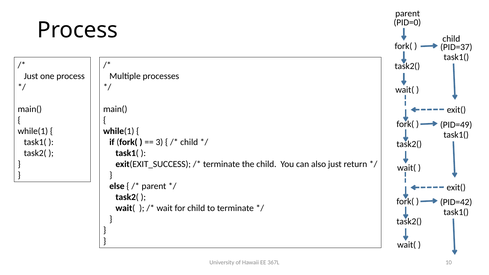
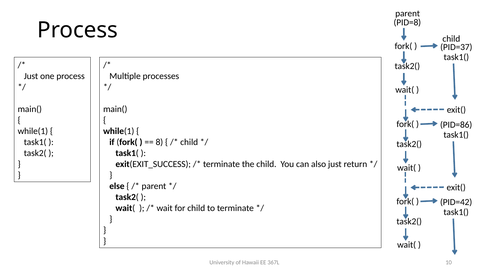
PID=0: PID=0 -> PID=8
PID=49: PID=49 -> PID=86
3: 3 -> 8
